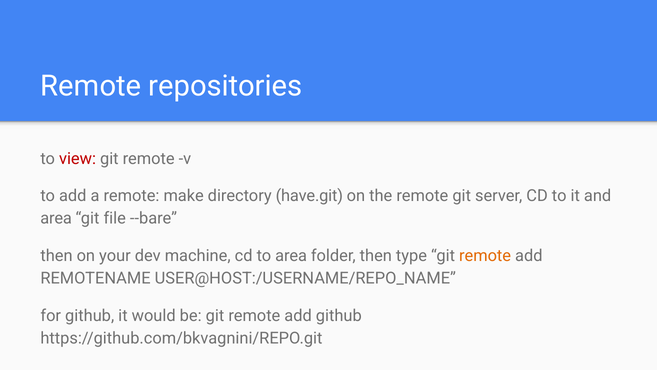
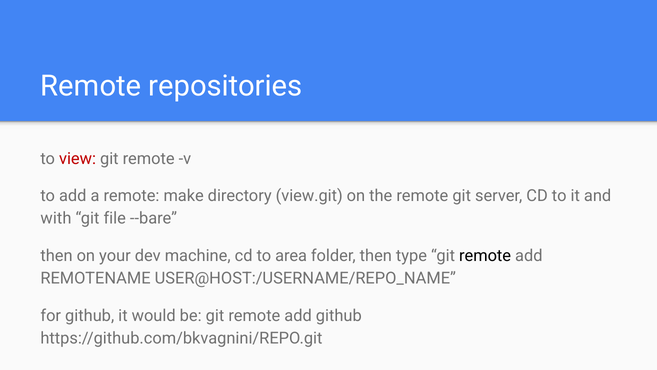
have.git: have.git -> view.git
area at (56, 218): area -> with
remote at (485, 256) colour: orange -> black
